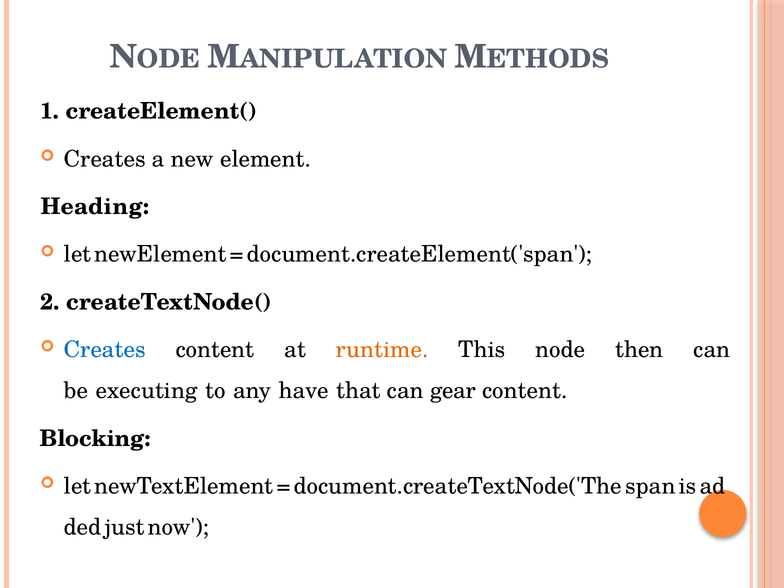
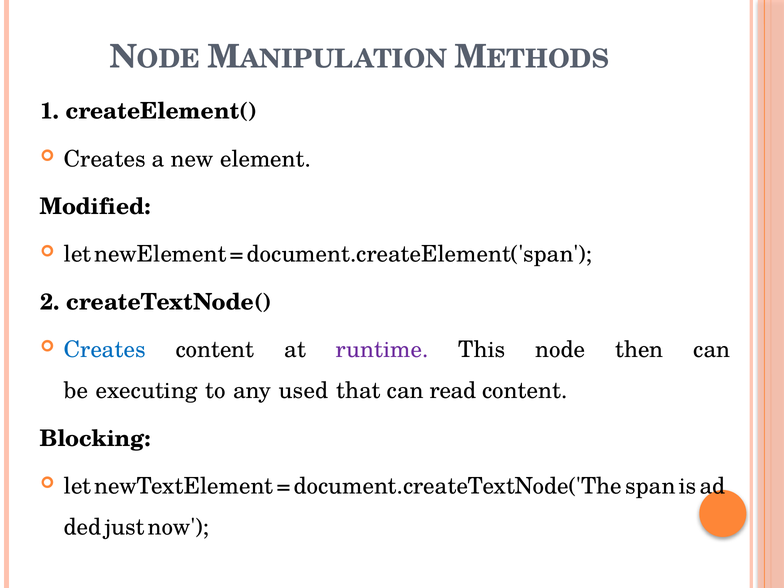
Heading: Heading -> Modified
runtime colour: orange -> purple
have: have -> used
gear: gear -> read
